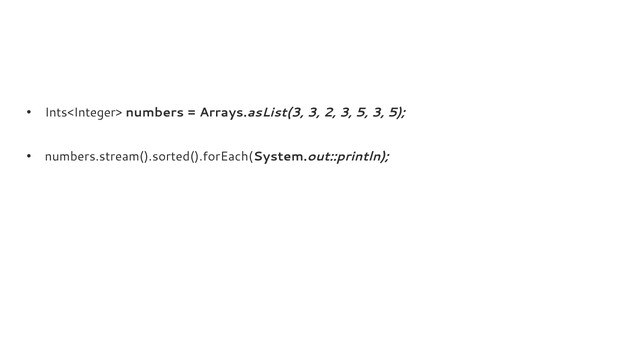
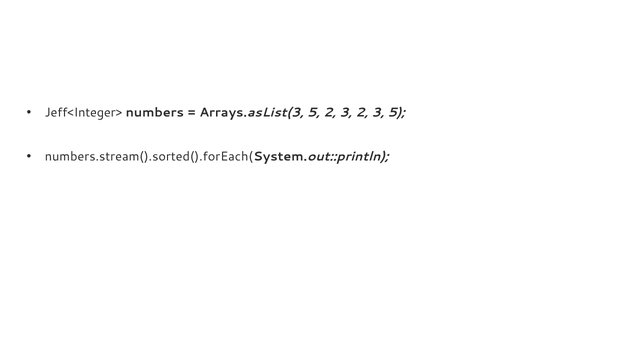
Ints<Integer>: Ints<Integer> -> Jeff<Integer>
Arrays.asList(3 3: 3 -> 5
2 3 5: 5 -> 2
